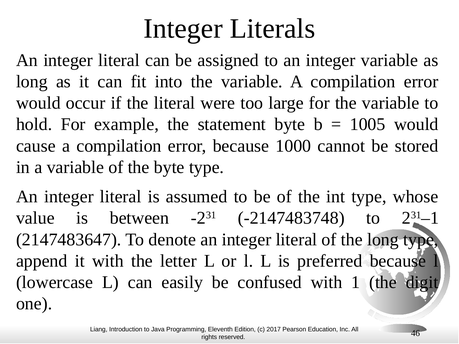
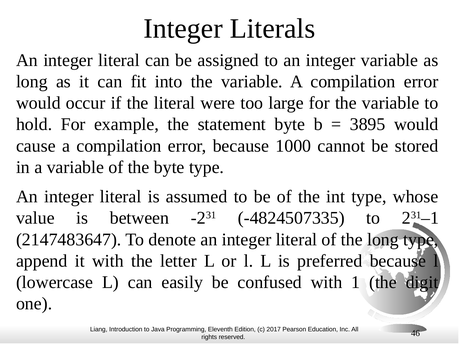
1005: 1005 -> 3895
-2147483748: -2147483748 -> -4824507335
